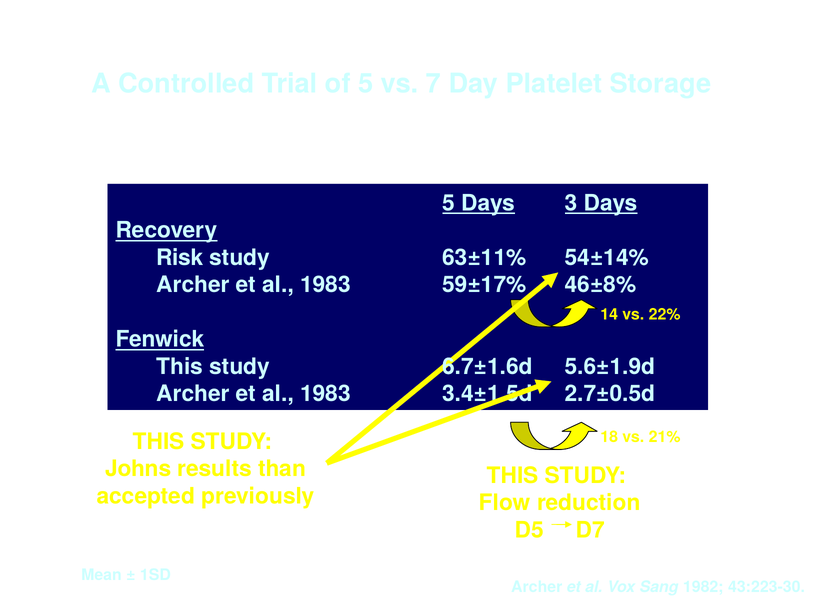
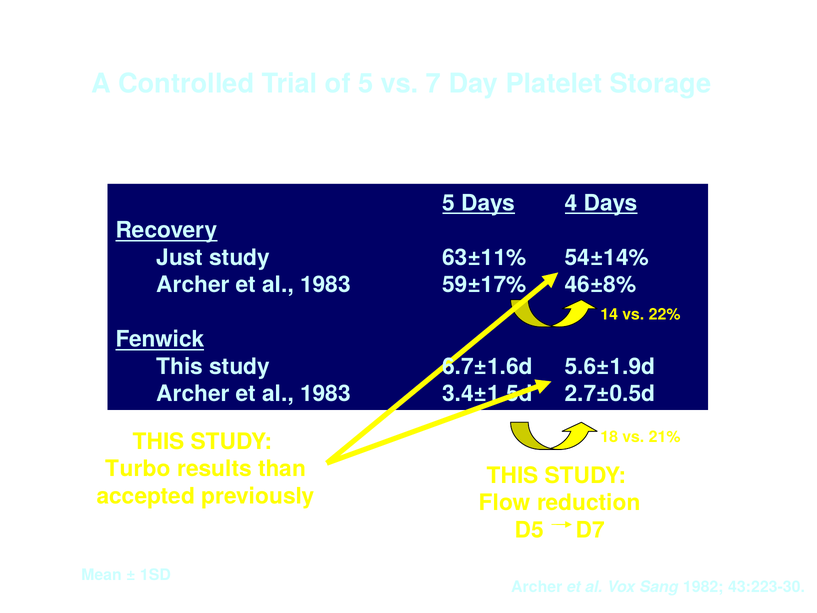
3: 3 -> 4
Risk: Risk -> Just
Johns: Johns -> Turbo
